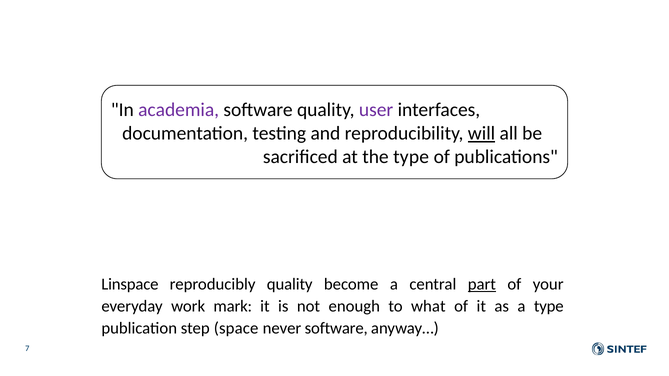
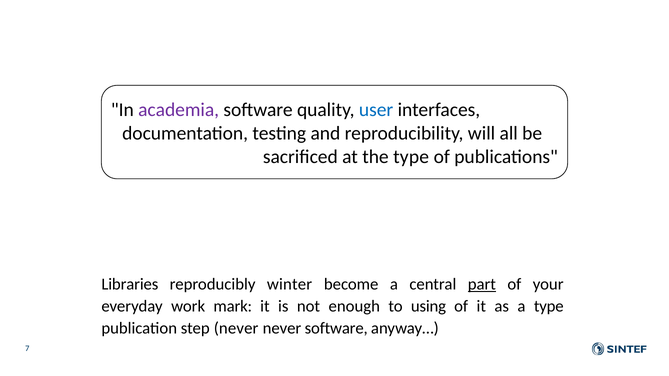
user colour: purple -> blue
will underline: present -> none
Linspace: Linspace -> Libraries
reproducibly quality: quality -> winter
what: what -> using
step space: space -> never
